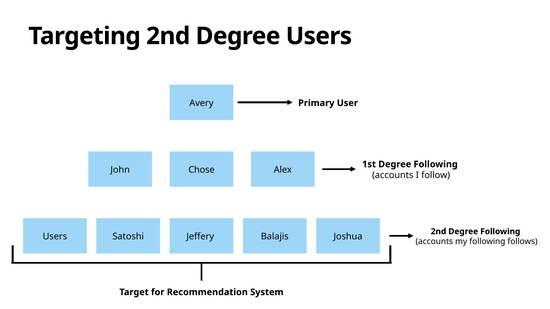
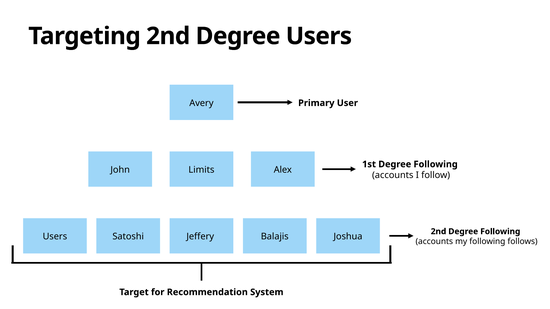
Chose: Chose -> Limits
